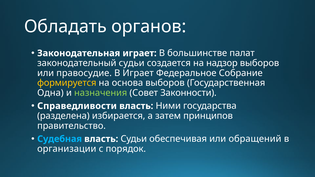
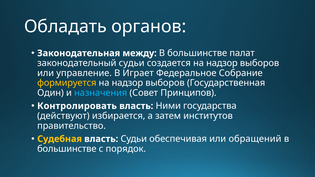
Законодательная играет: играет -> между
правосудие: правосудие -> управление
основа at (127, 83): основа -> надзор
Одна: Одна -> Один
назначения colour: light green -> light blue
Законности: Законности -> Принципов
Справедливости: Справедливости -> Контролировать
разделена: разделена -> действуют
принципов: принципов -> институтов
Судебная colour: light blue -> yellow
организации at (67, 149): организации -> большинстве
